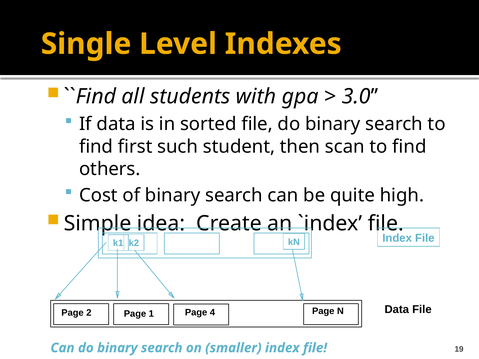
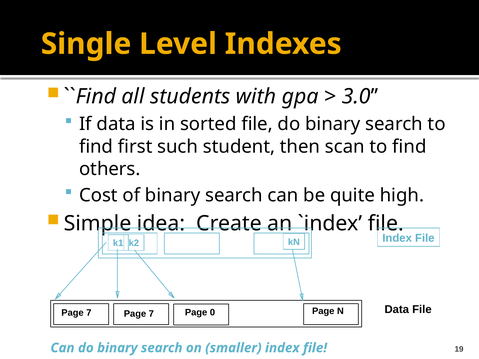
4: 4 -> 0
2 at (89, 313): 2 -> 7
1 at (151, 314): 1 -> 7
